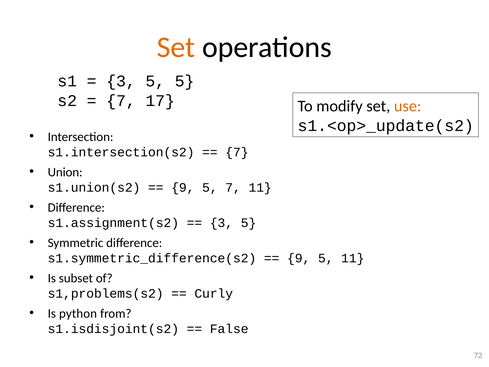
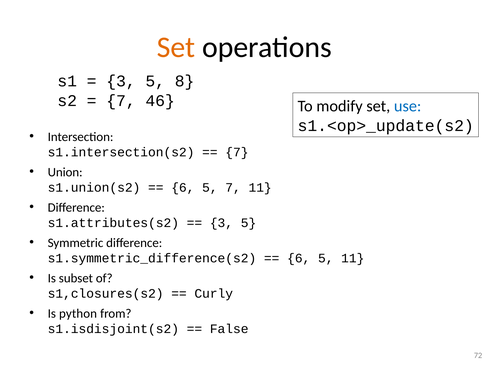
5 5: 5 -> 8
17: 17 -> 46
use colour: orange -> blue
9 at (183, 187): 9 -> 6
s1.assignment(s2: s1.assignment(s2 -> s1.attributes(s2
9 at (299, 258): 9 -> 6
s1,problems(s2: s1,problems(s2 -> s1,closures(s2
